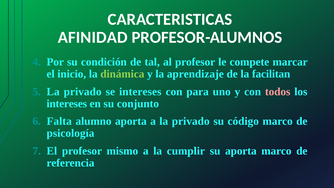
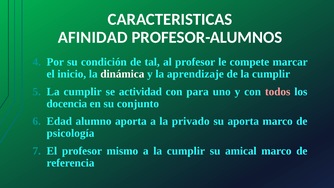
dinámica colour: light green -> white
de la facilitan: facilitan -> cumplir
privado at (83, 92): privado -> cumplir
se intereses: intereses -> actividad
intereses at (67, 104): intereses -> docencia
Falta: Falta -> Edad
su código: código -> aporta
su aporta: aporta -> amical
